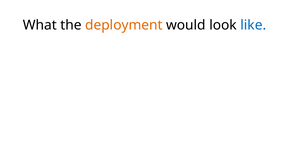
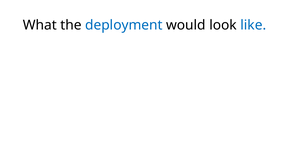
deployment colour: orange -> blue
